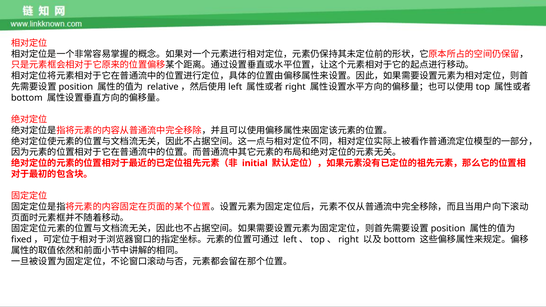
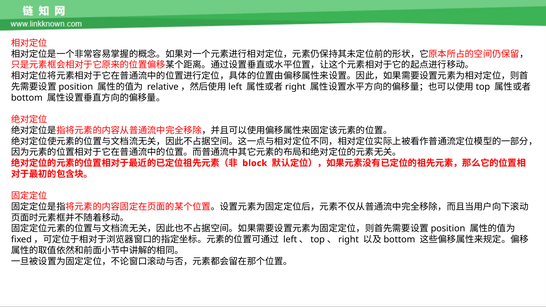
initial: initial -> block
